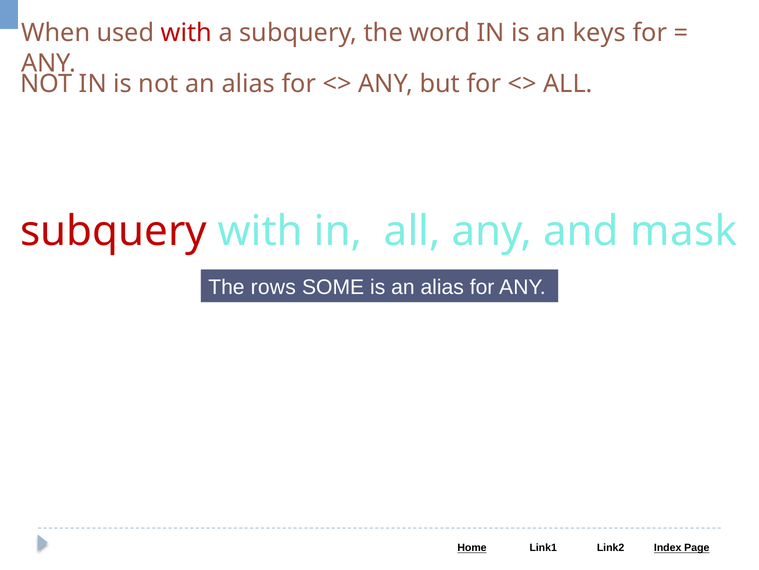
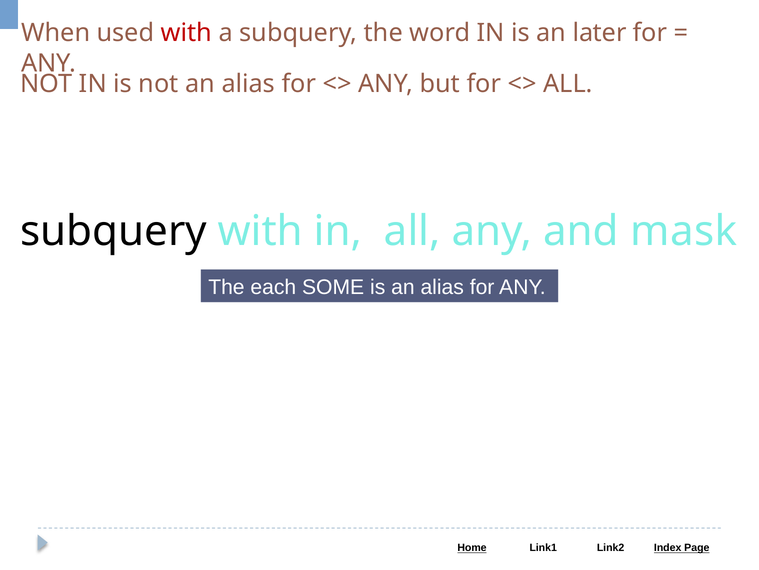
keys: keys -> later
subquery at (114, 231) colour: red -> black
rows: rows -> each
